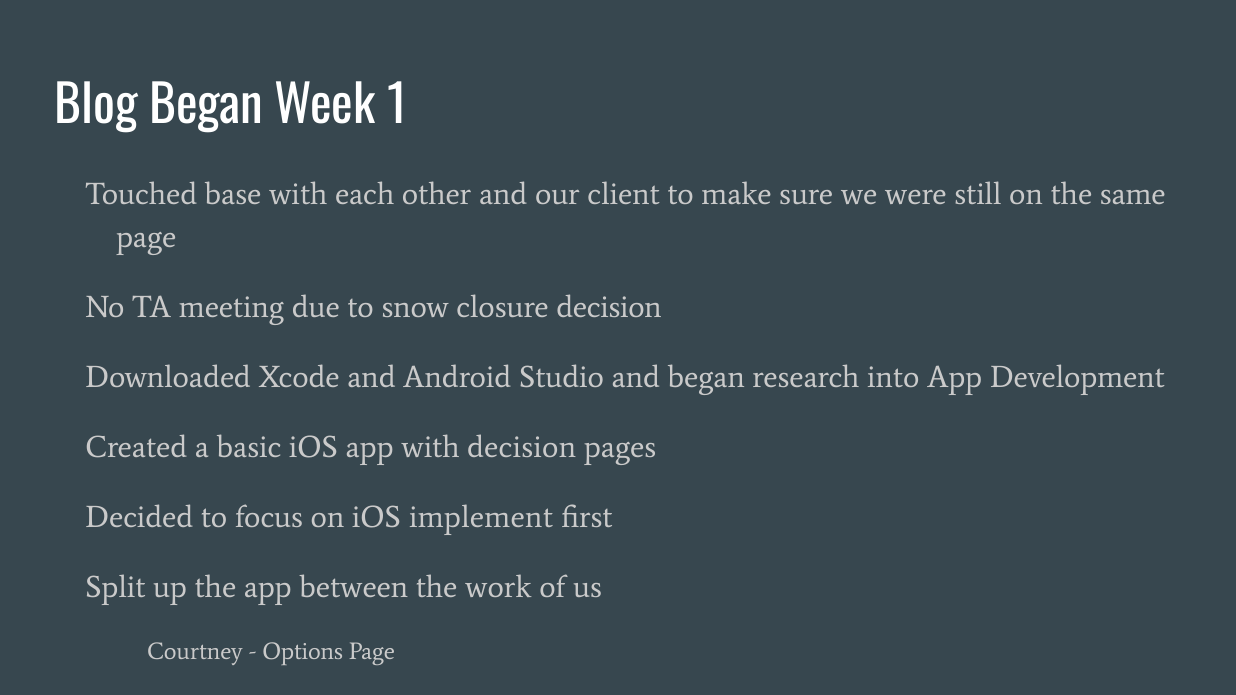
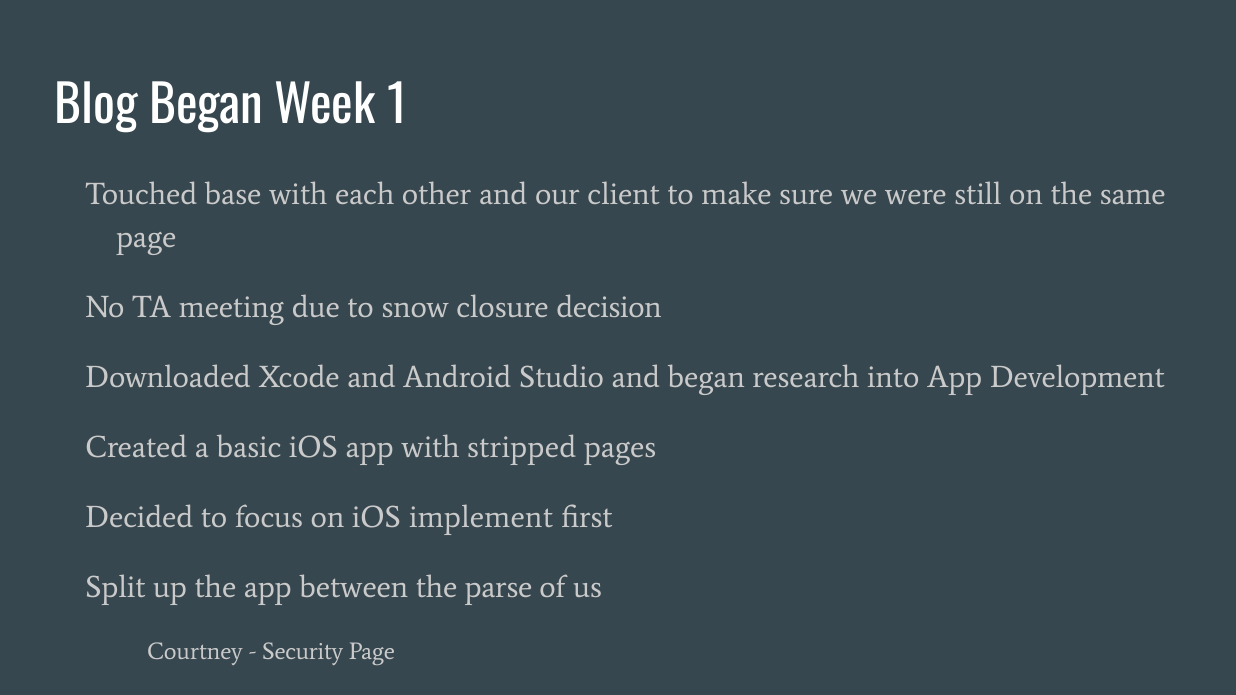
with decision: decision -> stripped
work: work -> parse
Options: Options -> Security
